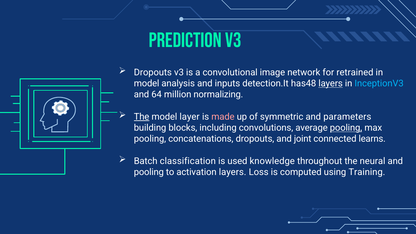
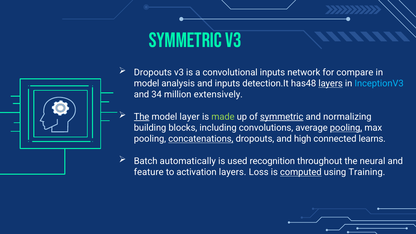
Prediction at (185, 40): Prediction -> Symmetric
convolutional image: image -> inputs
retrained: retrained -> compare
64: 64 -> 34
normalizing: normalizing -> extensively
made colour: pink -> light green
symmetric at (282, 117) underline: none -> present
parameters: parameters -> normalizing
concatenations underline: none -> present
joint: joint -> high
classification: classification -> automatically
knowledge: knowledge -> recognition
pooling at (149, 172): pooling -> feature
computed underline: none -> present
